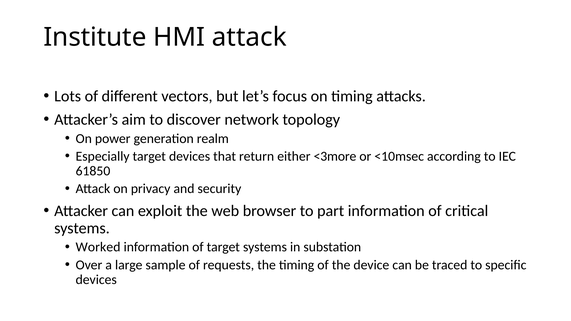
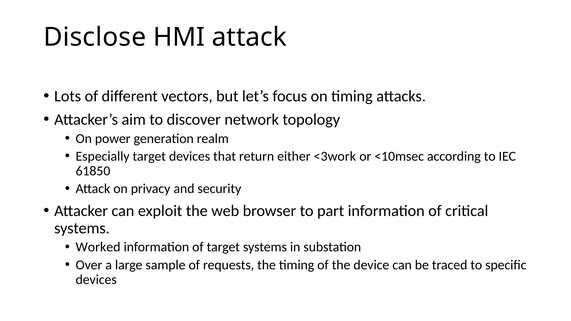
Institute: Institute -> Disclose
<3more: <3more -> <3work
